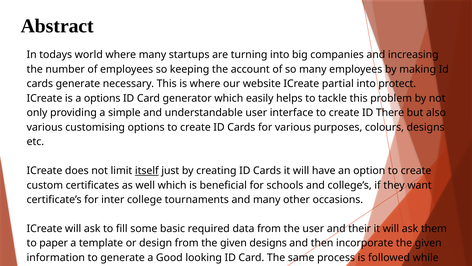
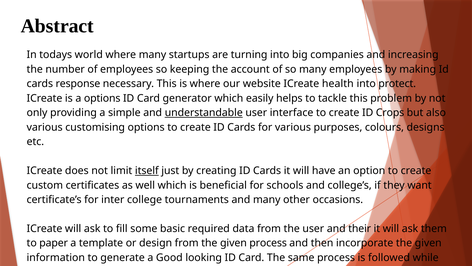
cards generate: generate -> response
partial: partial -> health
understandable underline: none -> present
There: There -> Crops
given designs: designs -> process
